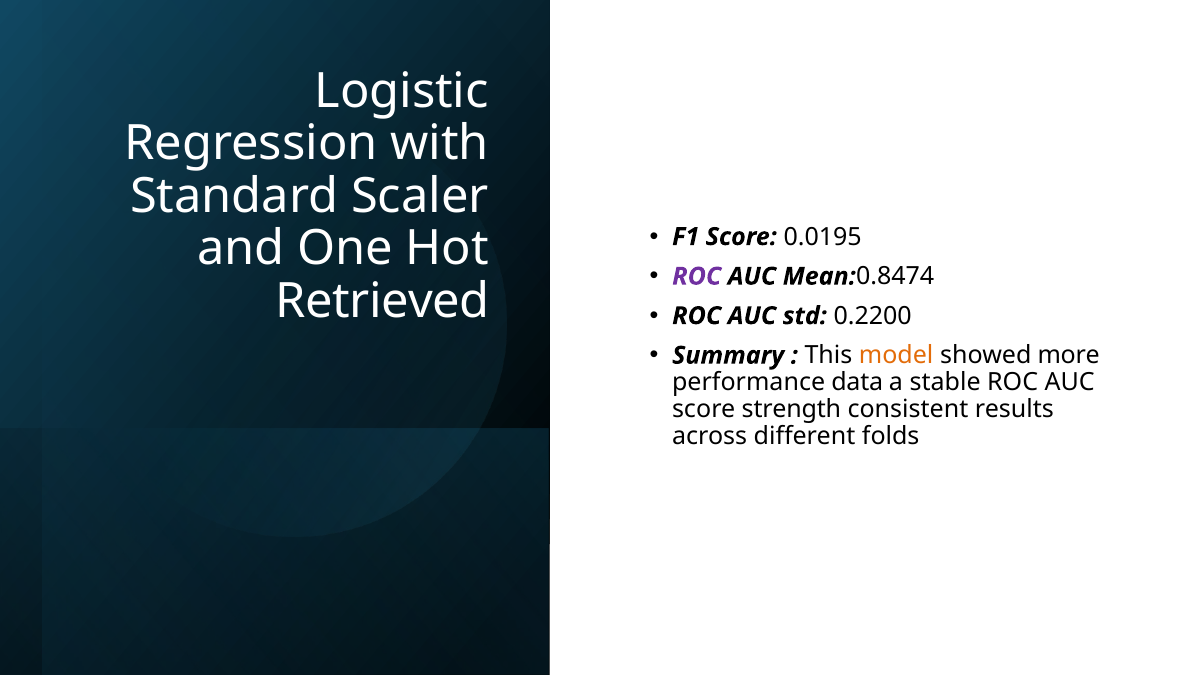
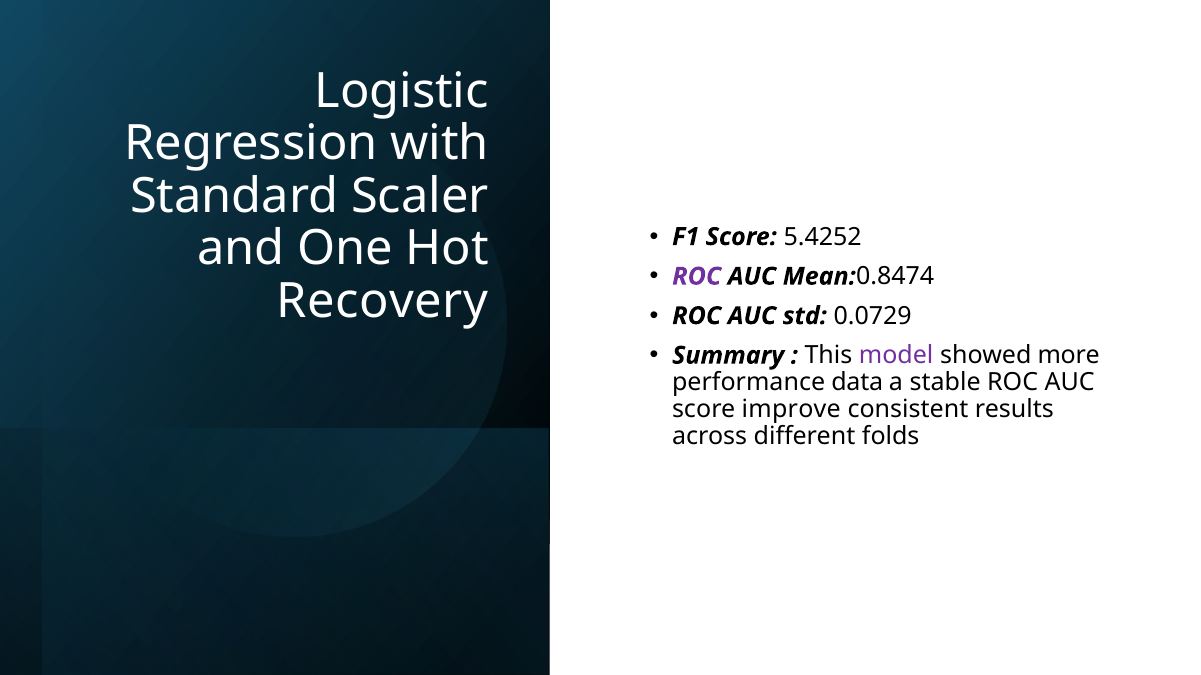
0.0195: 0.0195 -> 5.4252
Retrieved: Retrieved -> Recovery
0.2200: 0.2200 -> 0.0729
model colour: orange -> purple
strength: strength -> improve
